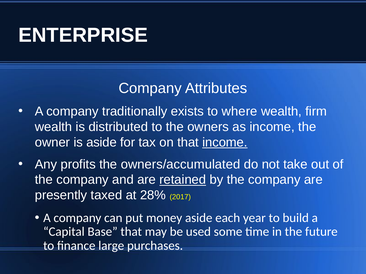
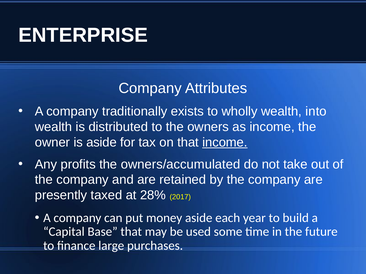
where: where -> wholly
firm: firm -> into
retained underline: present -> none
